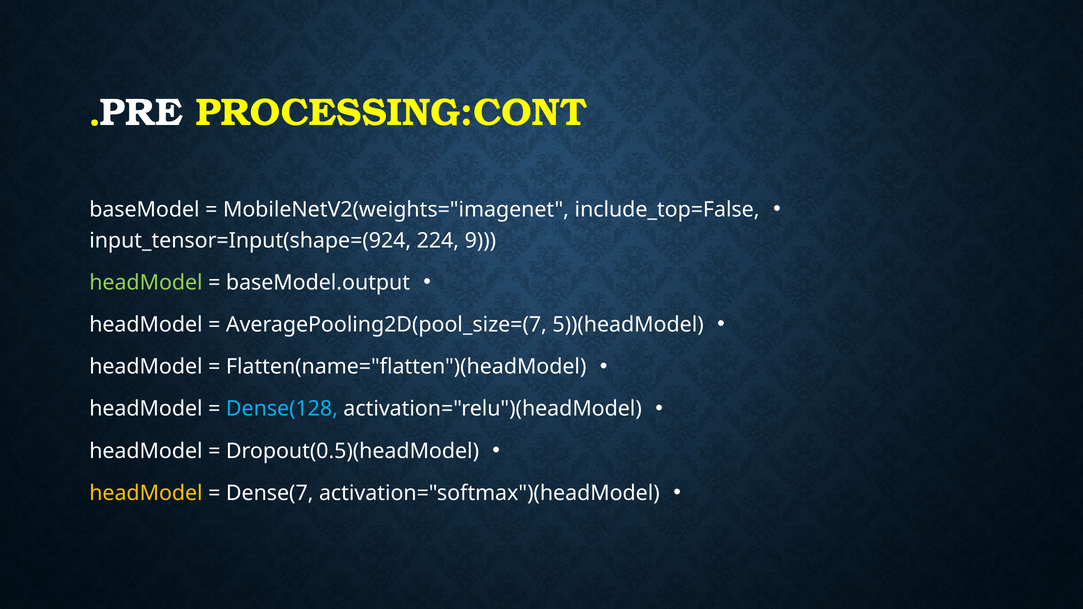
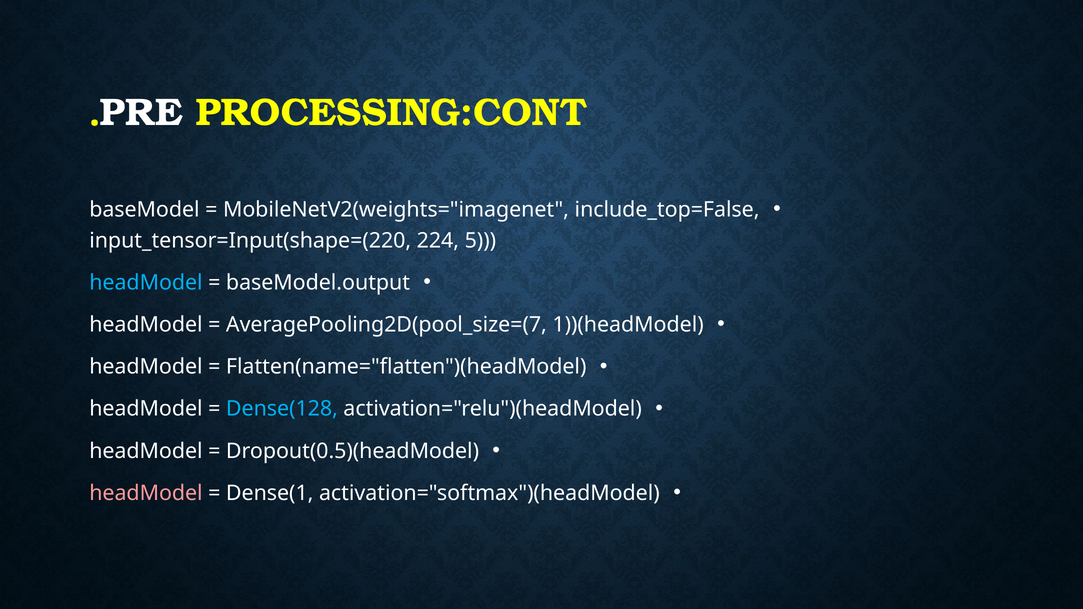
input_tensor=Input(shape=(924: input_tensor=Input(shape=(924 -> input_tensor=Input(shape=(220
9: 9 -> 5
headModel at (146, 283) colour: light green -> light blue
5))(headModel: 5))(headModel -> 1))(headModel
headModel at (146, 493) colour: yellow -> pink
Dense(7: Dense(7 -> Dense(1
